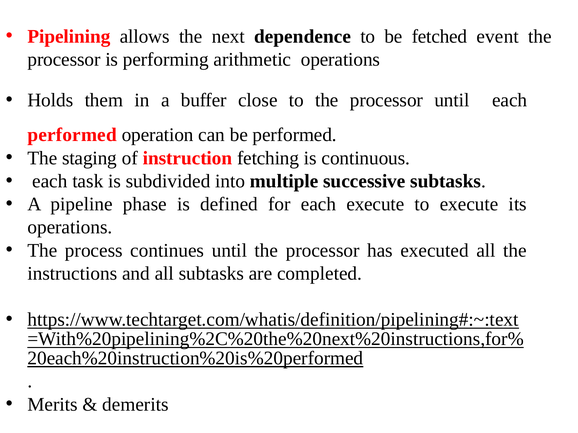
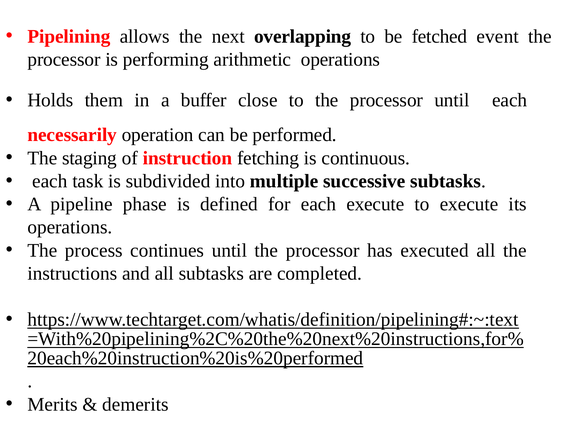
dependence: dependence -> overlapping
performed at (72, 135): performed -> necessarily
